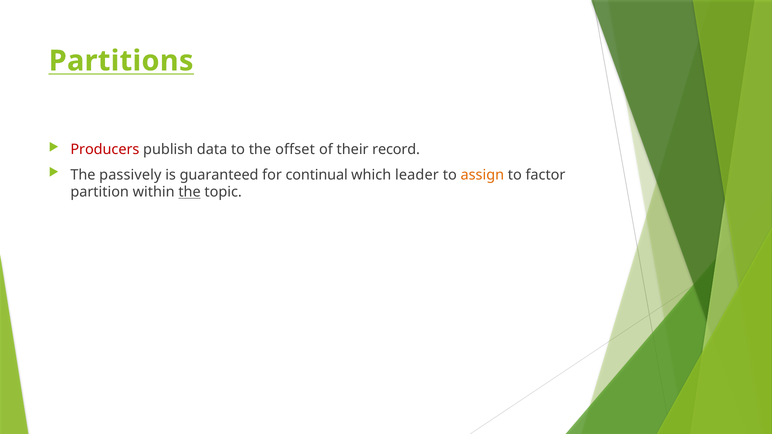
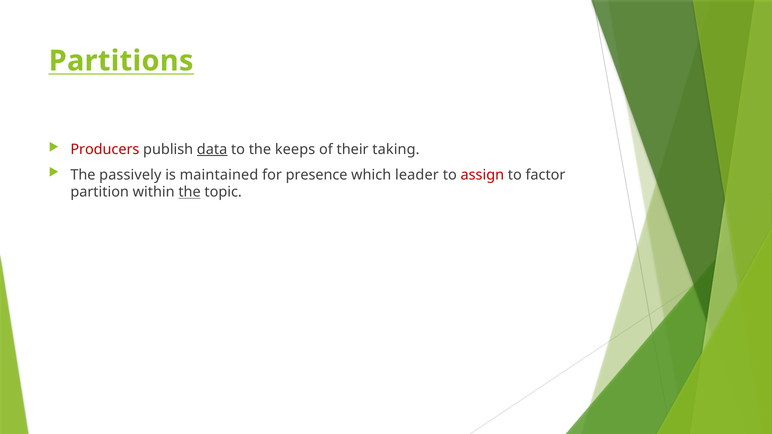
data underline: none -> present
offset: offset -> keeps
record: record -> taking
guaranteed: guaranteed -> maintained
continual: continual -> presence
assign colour: orange -> red
